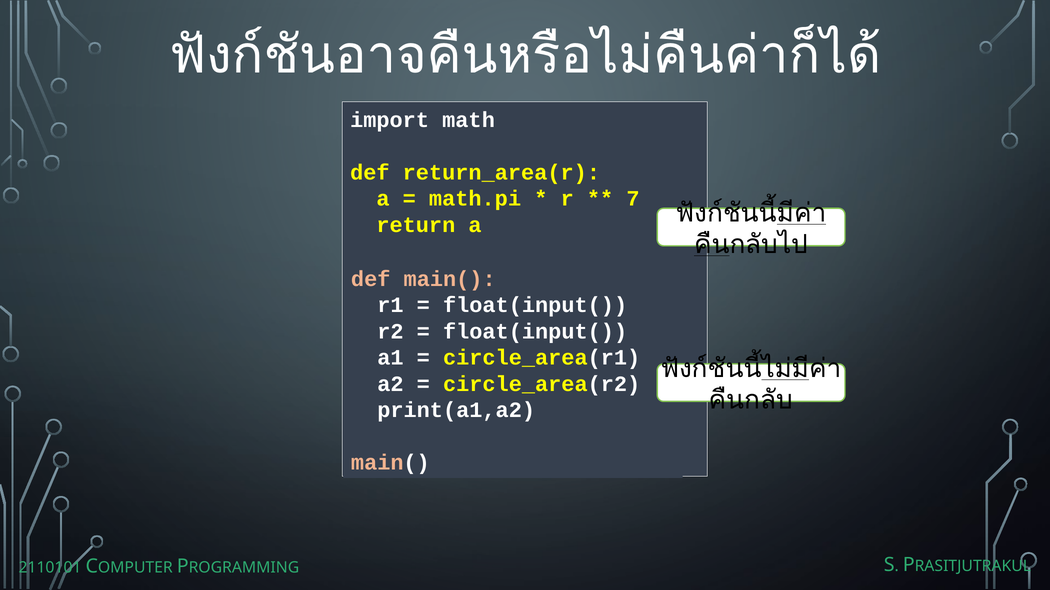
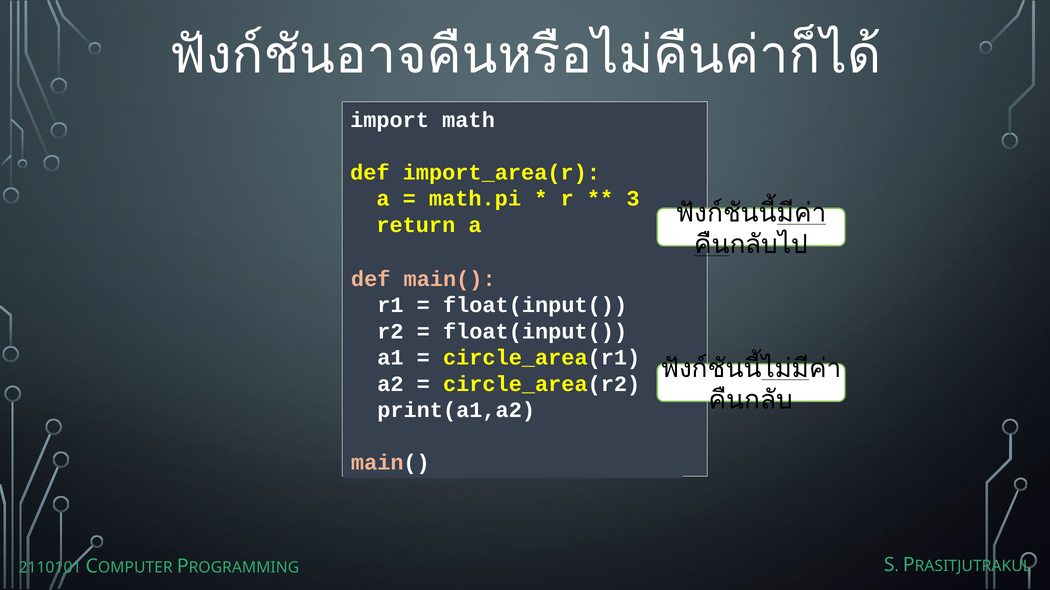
return_area(r: return_area(r -> import_area(r
7: 7 -> 3
